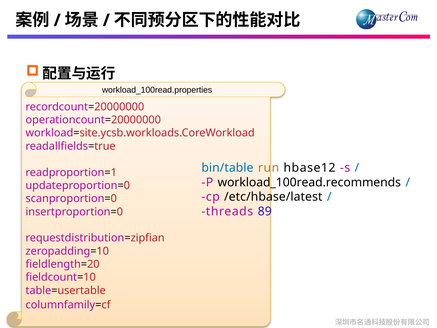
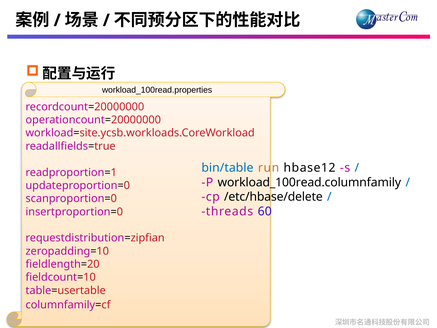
workload_100read.recommends: workload_100read.recommends -> workload_100read.columnfamily
/etc/hbase/latest: /etc/hbase/latest -> /etc/hbase/delete
89: 89 -> 60
